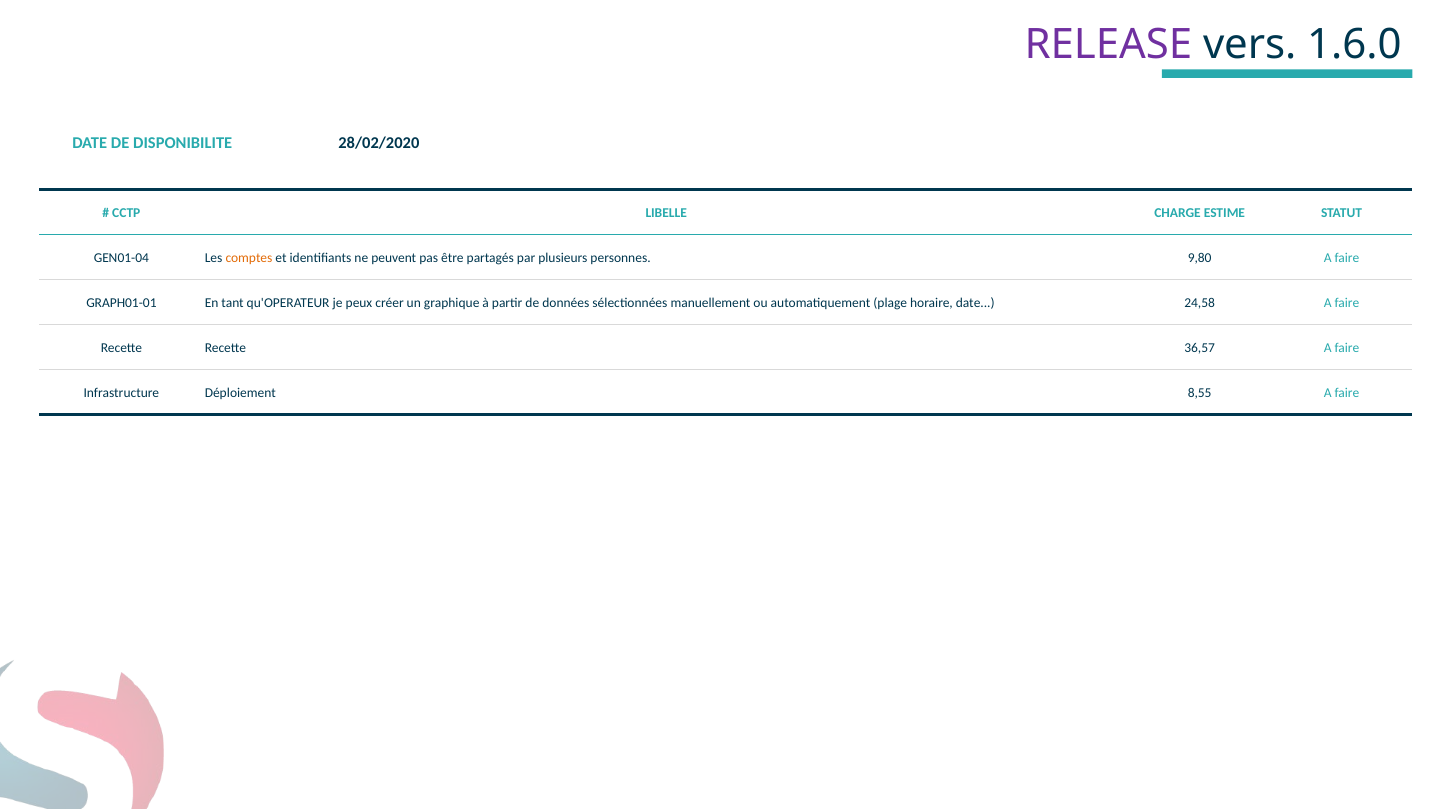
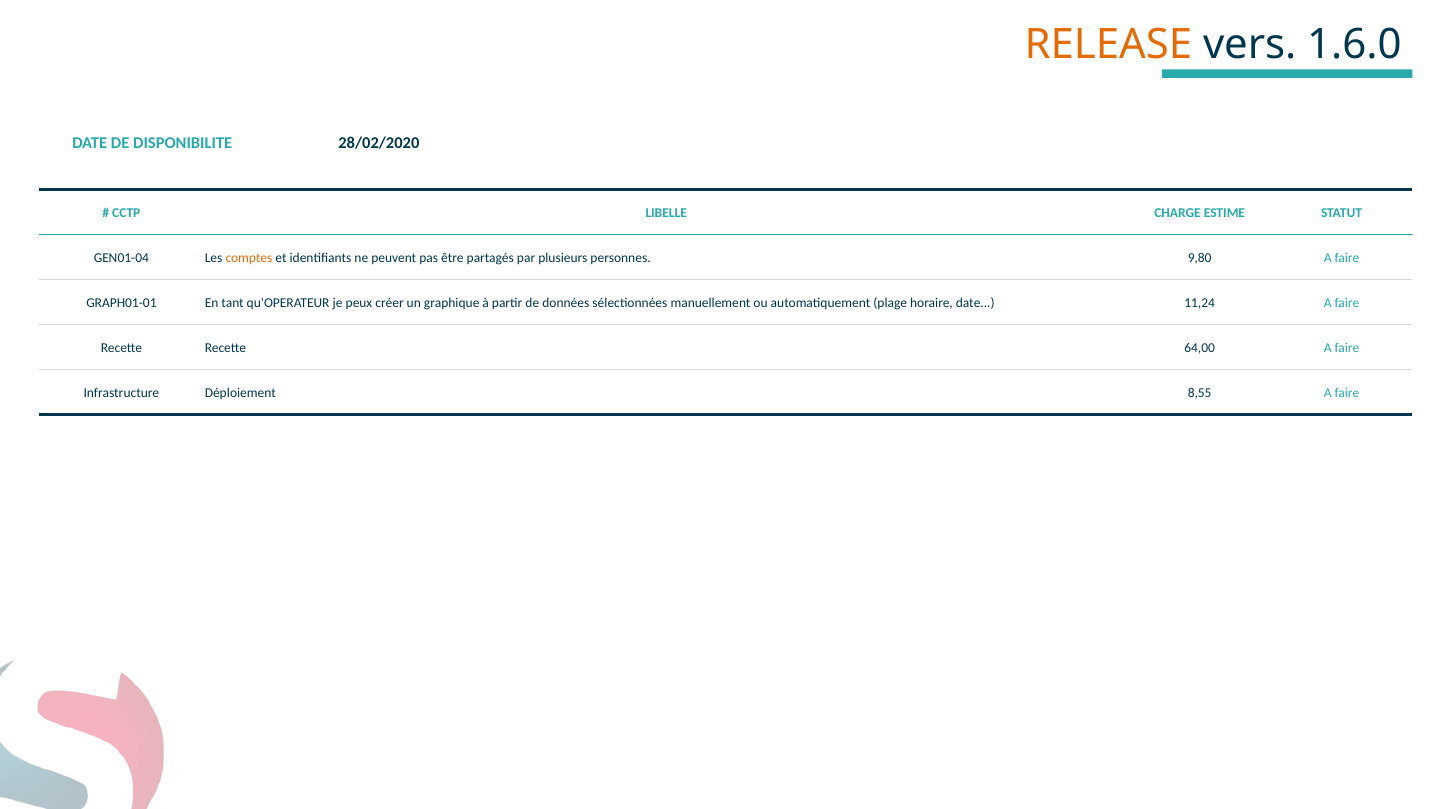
RELEASE colour: purple -> orange
24,58: 24,58 -> 11,24
36,57: 36,57 -> 64,00
